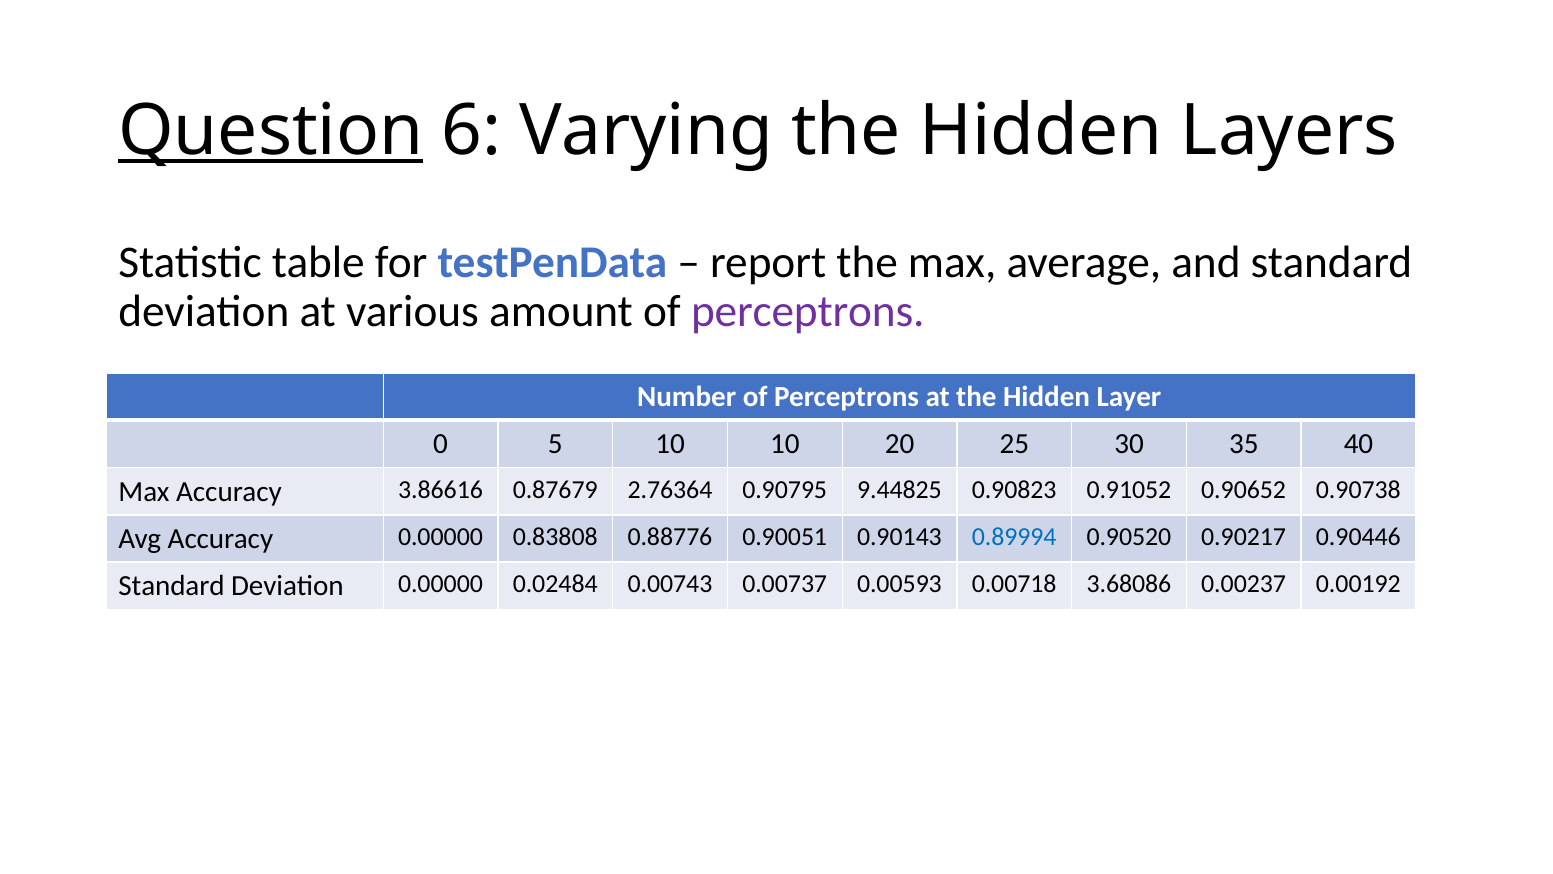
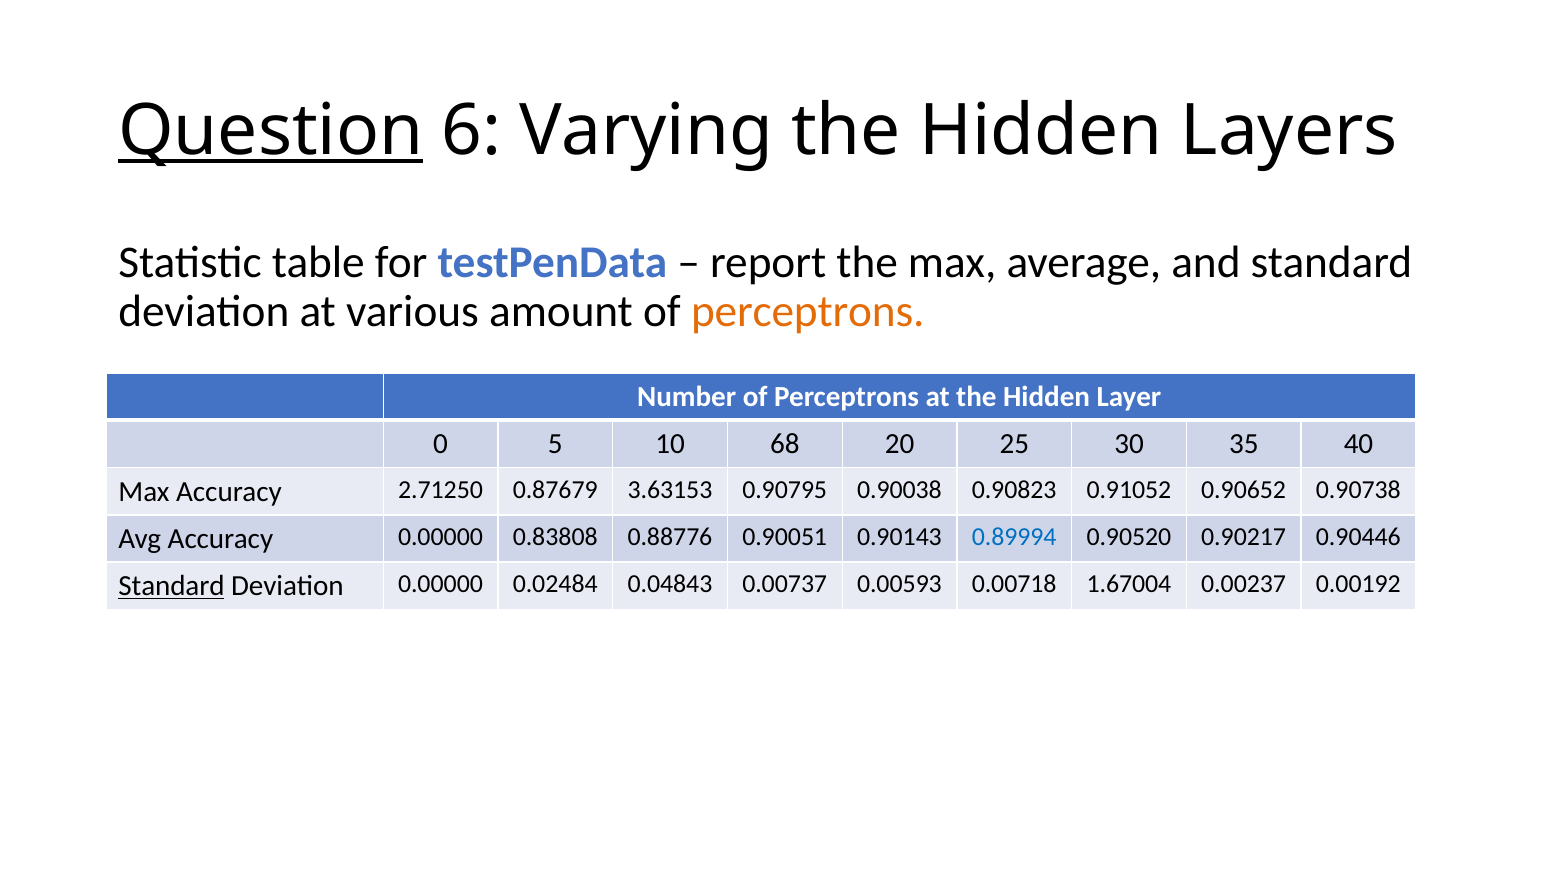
perceptrons at (808, 311) colour: purple -> orange
10 10: 10 -> 68
3.86616: 3.86616 -> 2.71250
2.76364: 2.76364 -> 3.63153
9.44825: 9.44825 -> 0.90038
Standard at (171, 586) underline: none -> present
0.00743: 0.00743 -> 0.04843
3.68086: 3.68086 -> 1.67004
